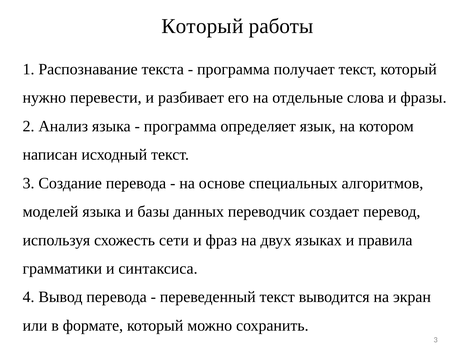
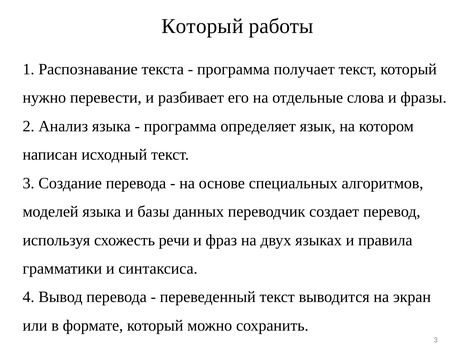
сети: сети -> речи
